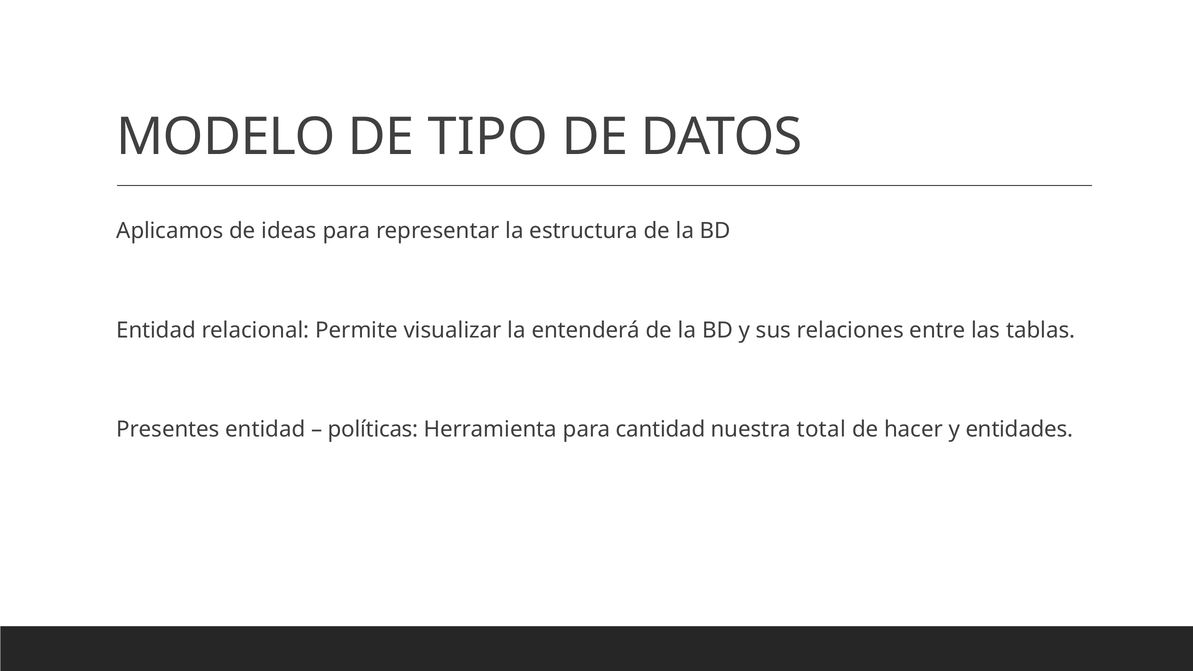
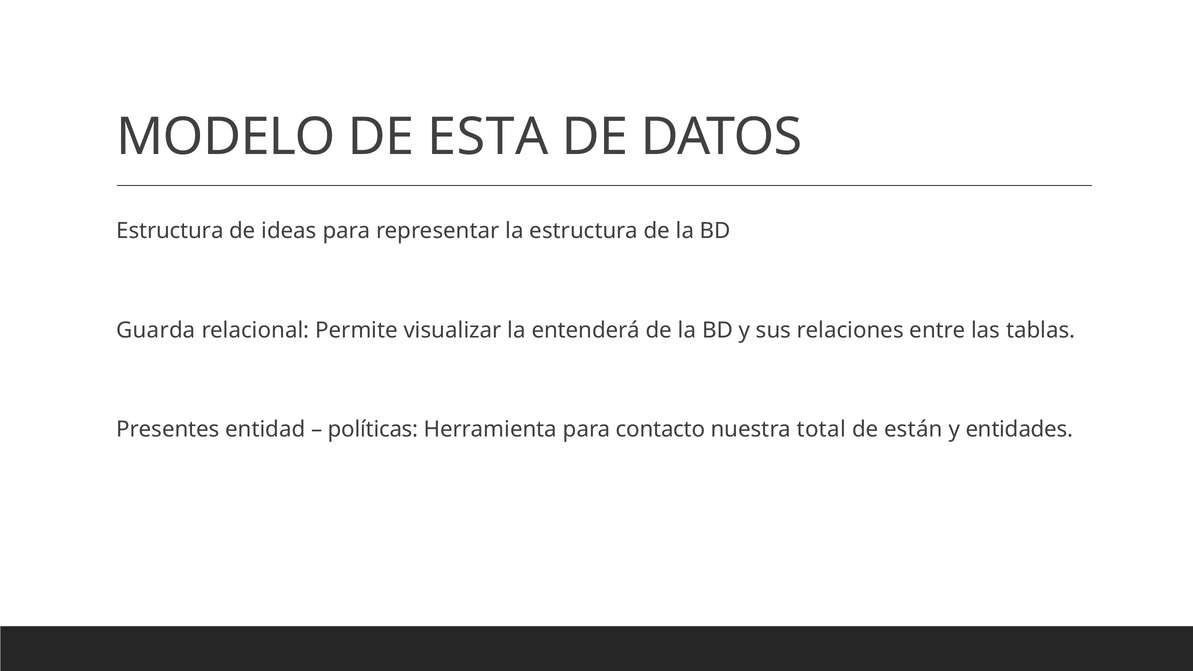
TIPO: TIPO -> ESTA
Aplicamos at (170, 231): Aplicamos -> Estructura
Entidad at (156, 330): Entidad -> Guarda
cantidad: cantidad -> contacto
hacer: hacer -> están
